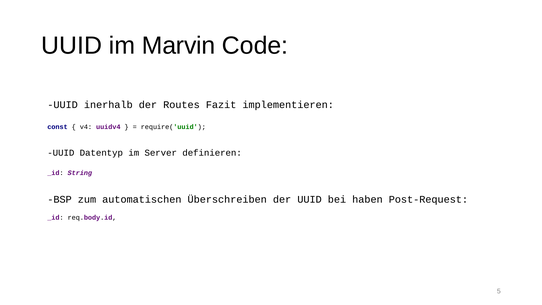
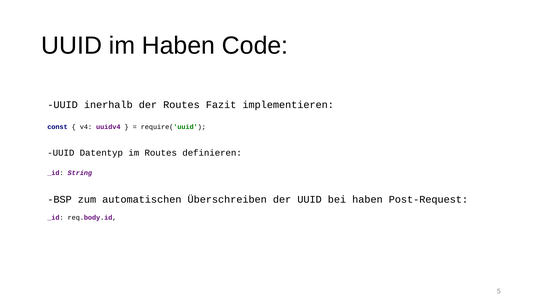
im Marvin: Marvin -> Haben
im Server: Server -> Routes
